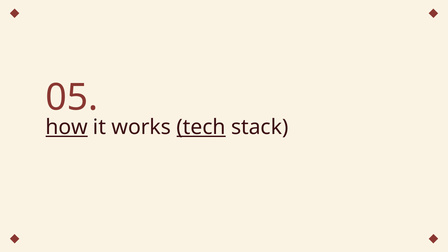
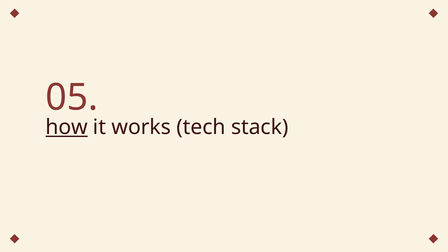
tech underline: present -> none
